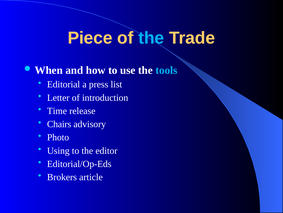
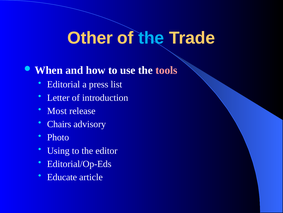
Piece: Piece -> Other
tools colour: light blue -> pink
Time: Time -> Most
Brokers: Brokers -> Educate
